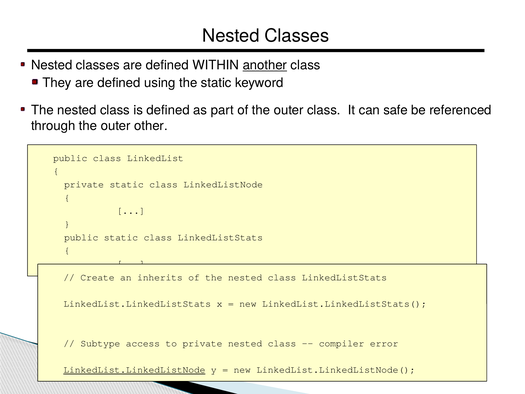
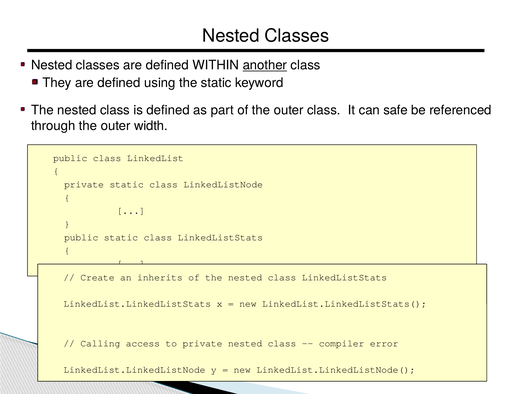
other: other -> width
Subtype: Subtype -> Calling
LinkedList.LinkedListNode underline: present -> none
